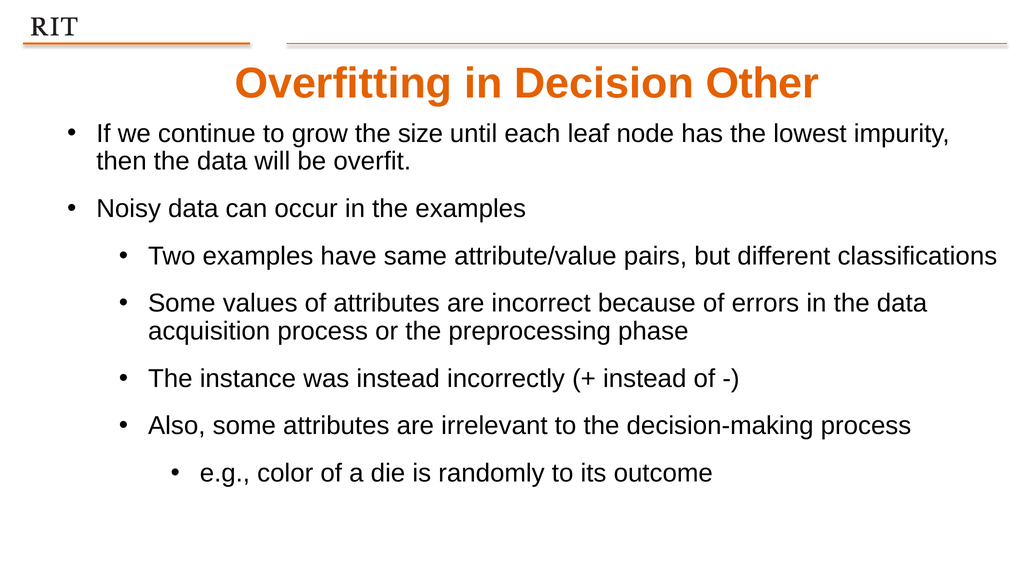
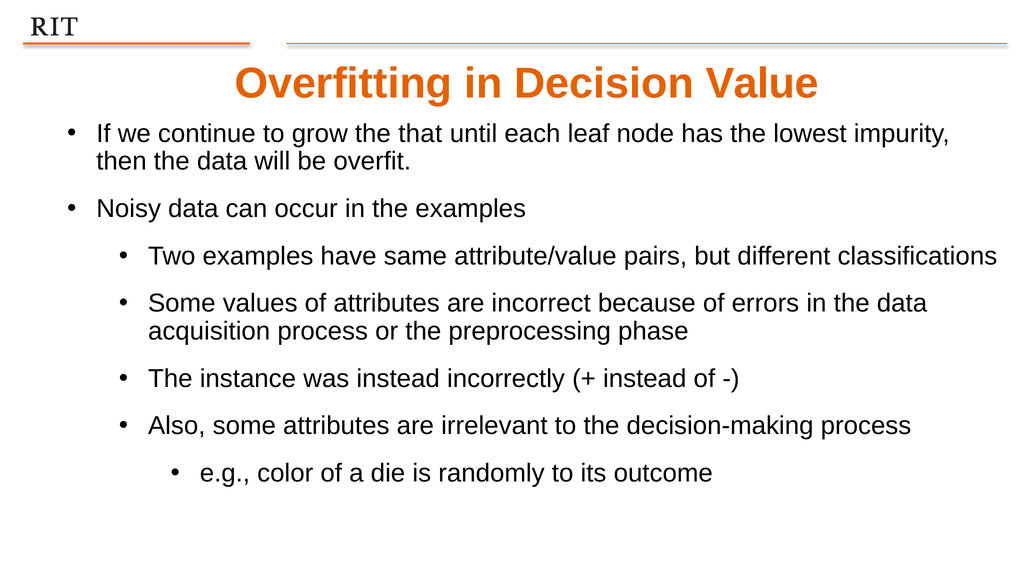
Other: Other -> Value
size: size -> that
